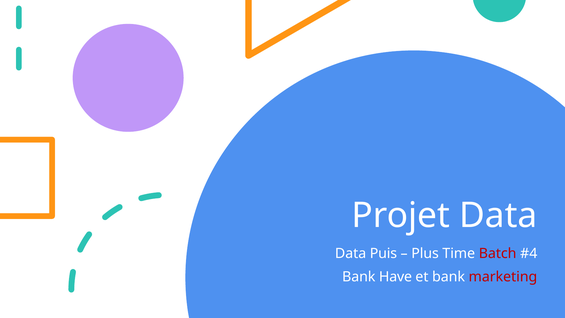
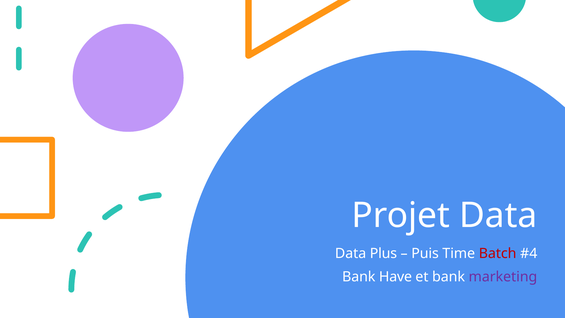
Puis: Puis -> Plus
Plus: Plus -> Puis
marketing colour: red -> purple
